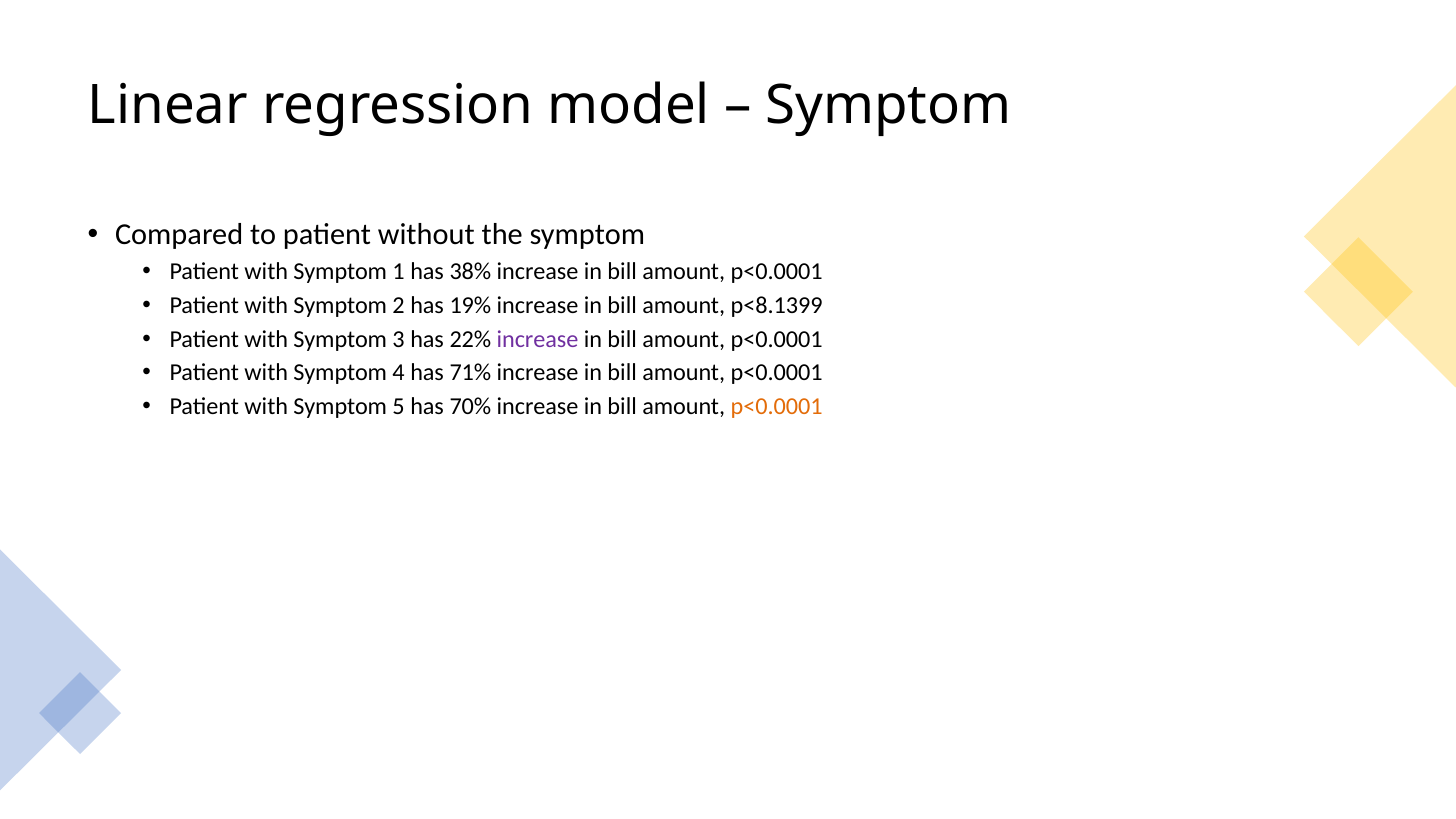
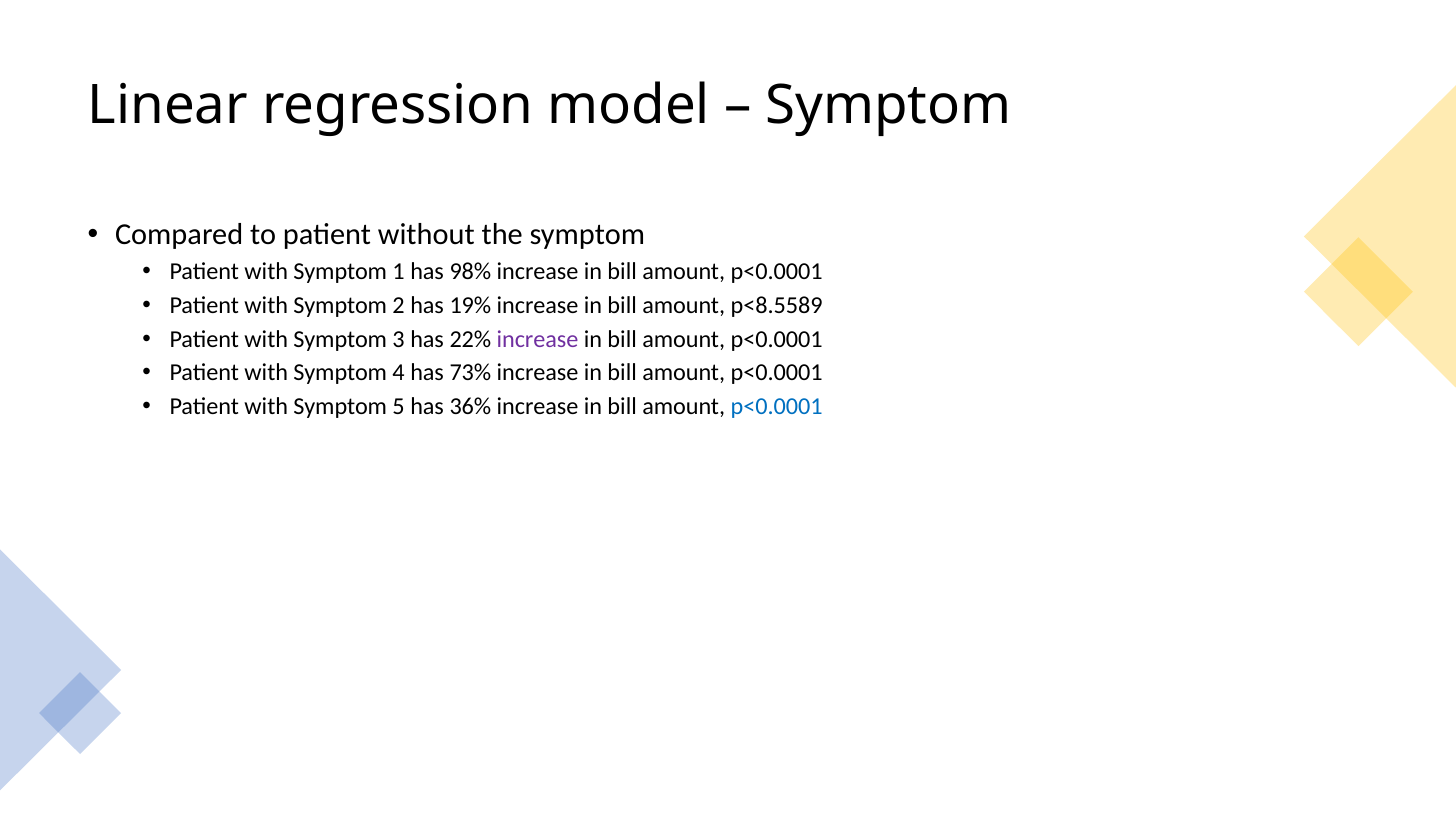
38%: 38% -> 98%
p<8.1399: p<8.1399 -> p<8.5589
71%: 71% -> 73%
70%: 70% -> 36%
p<0.0001 at (777, 407) colour: orange -> blue
